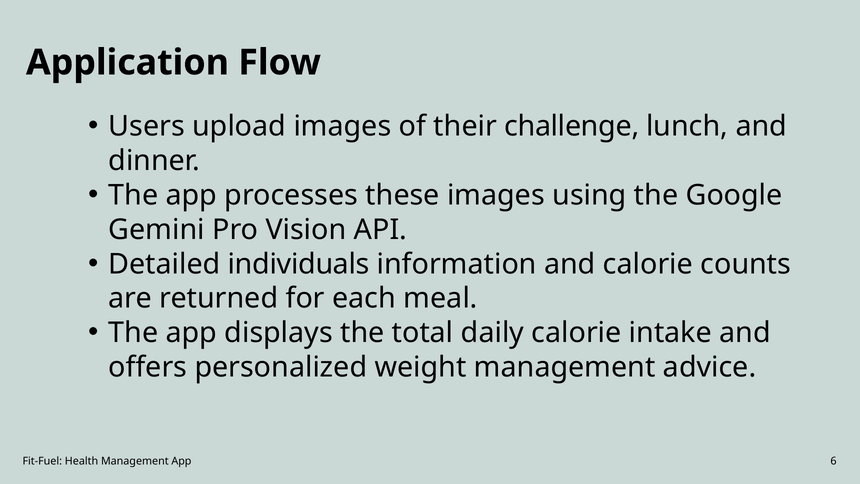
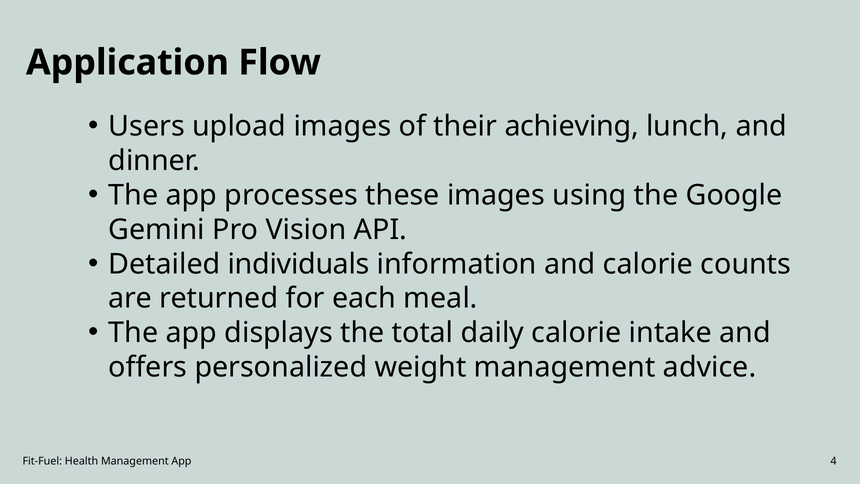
challenge: challenge -> achieving
6: 6 -> 4
